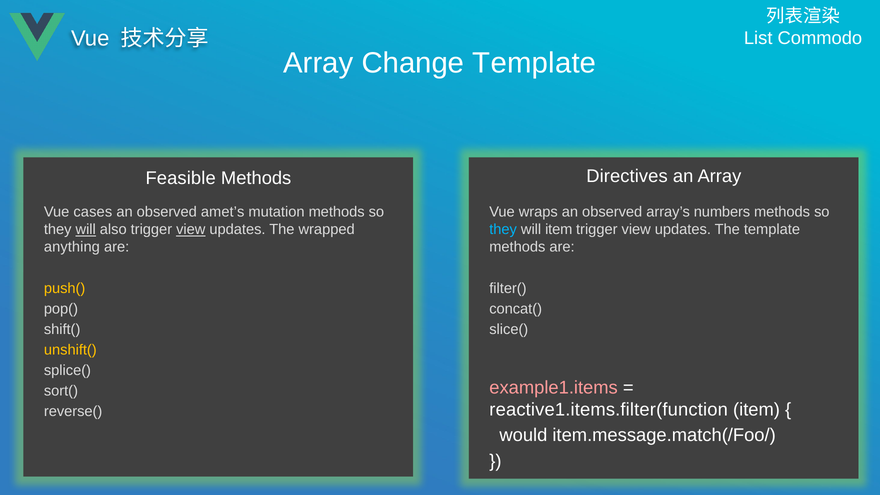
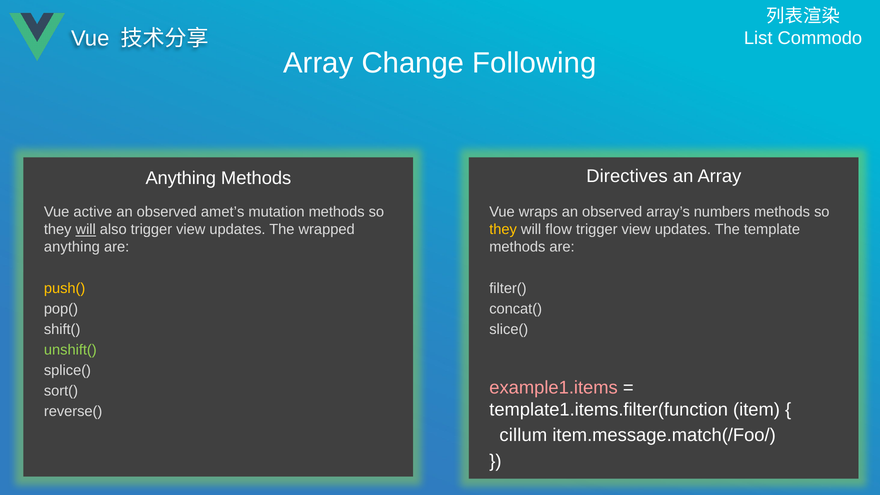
Change Template: Template -> Following
Feasible at (181, 178): Feasible -> Anything
cases: cases -> active
view at (191, 230) underline: present -> none
they at (503, 230) colour: light blue -> yellow
will item: item -> flow
unshift( colour: yellow -> light green
reactive1.items.filter(function: reactive1.items.filter(function -> template1.items.filter(function
would: would -> cillum
